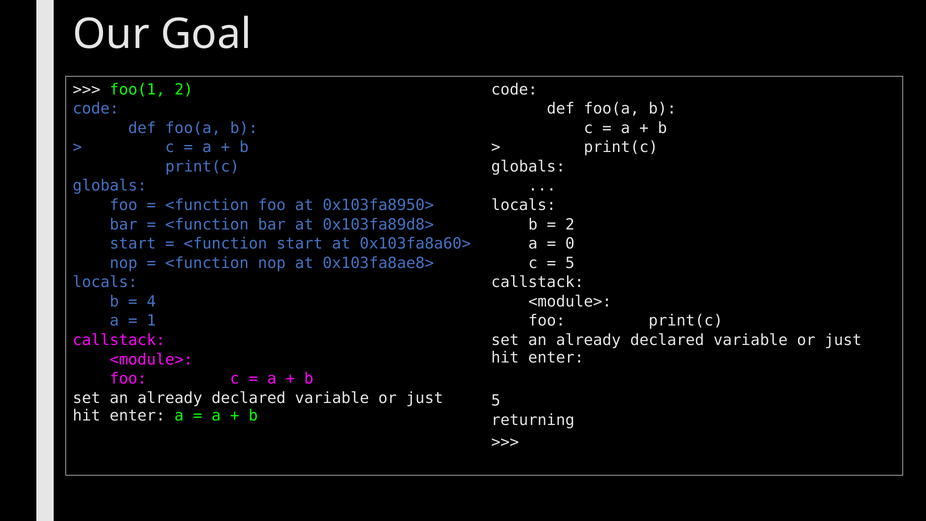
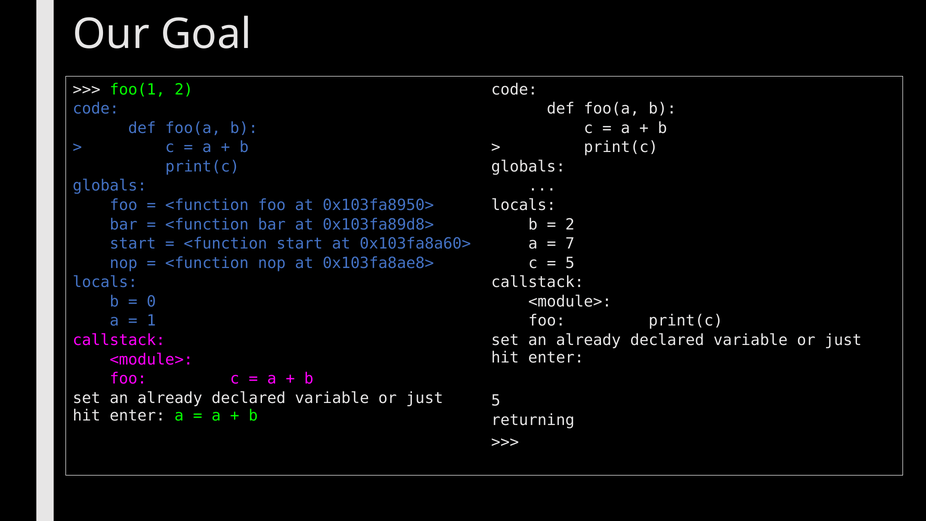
0: 0 -> 7
4: 4 -> 0
